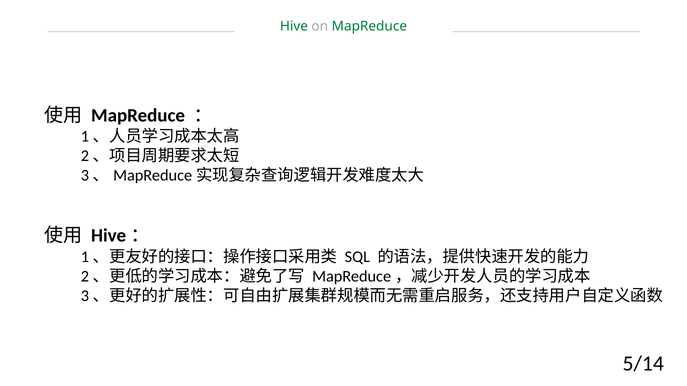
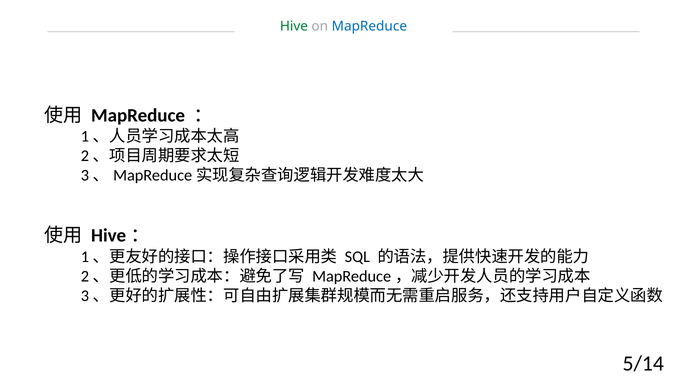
MapReduce at (369, 27) colour: green -> blue
